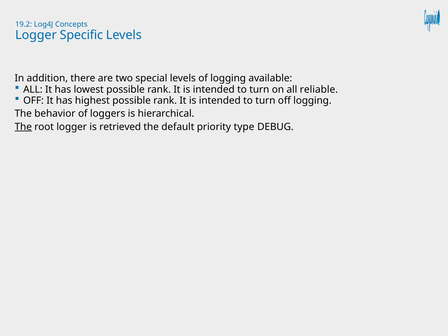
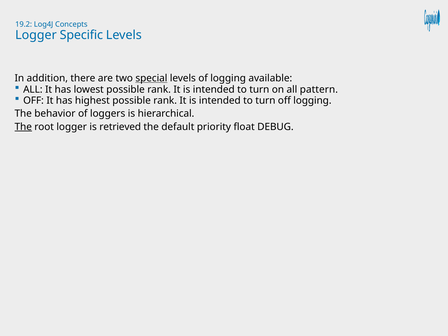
special underline: none -> present
reliable: reliable -> pattern
type: type -> float
